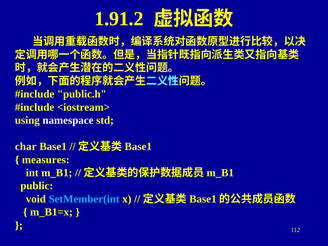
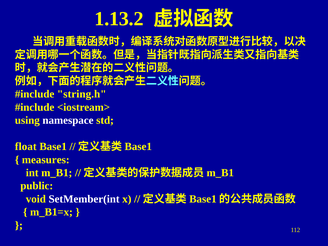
1.91.2: 1.91.2 -> 1.13.2
public.h: public.h -> string.h
char: char -> float
SetMember(int colour: light blue -> white
